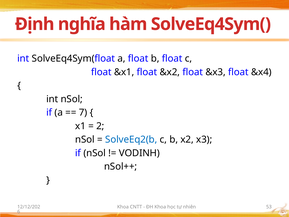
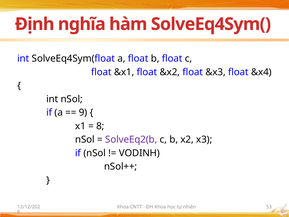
7: 7 -> 9
2: 2 -> 8
SolveEq2(b colour: blue -> purple
